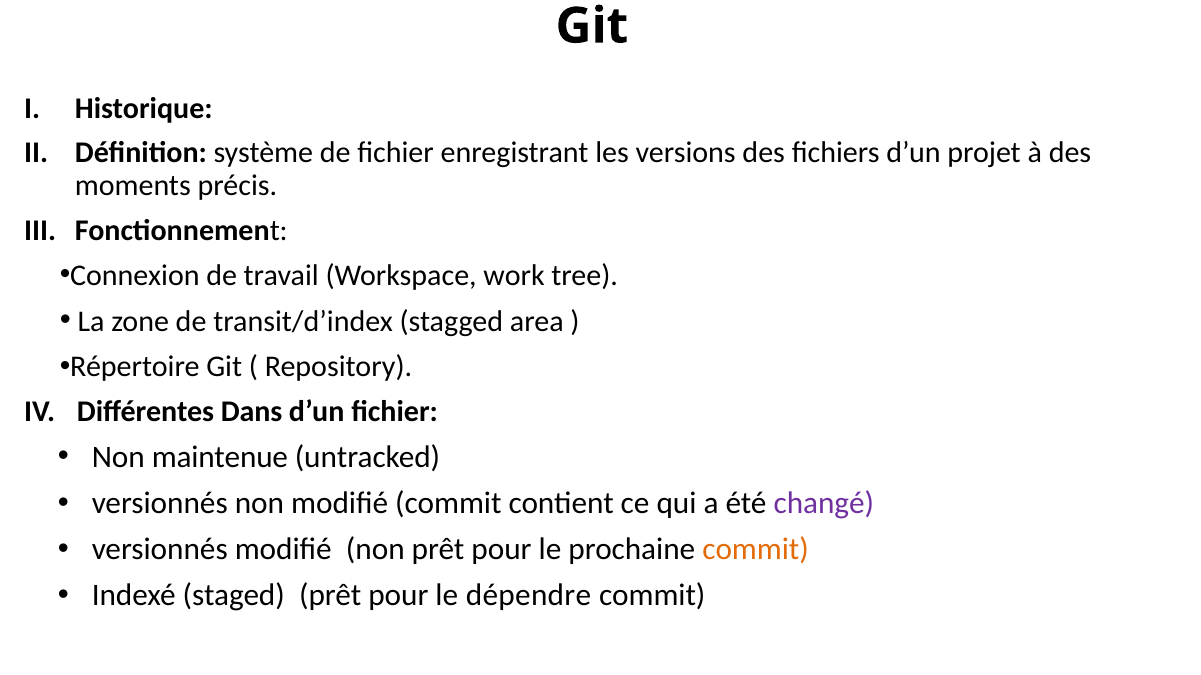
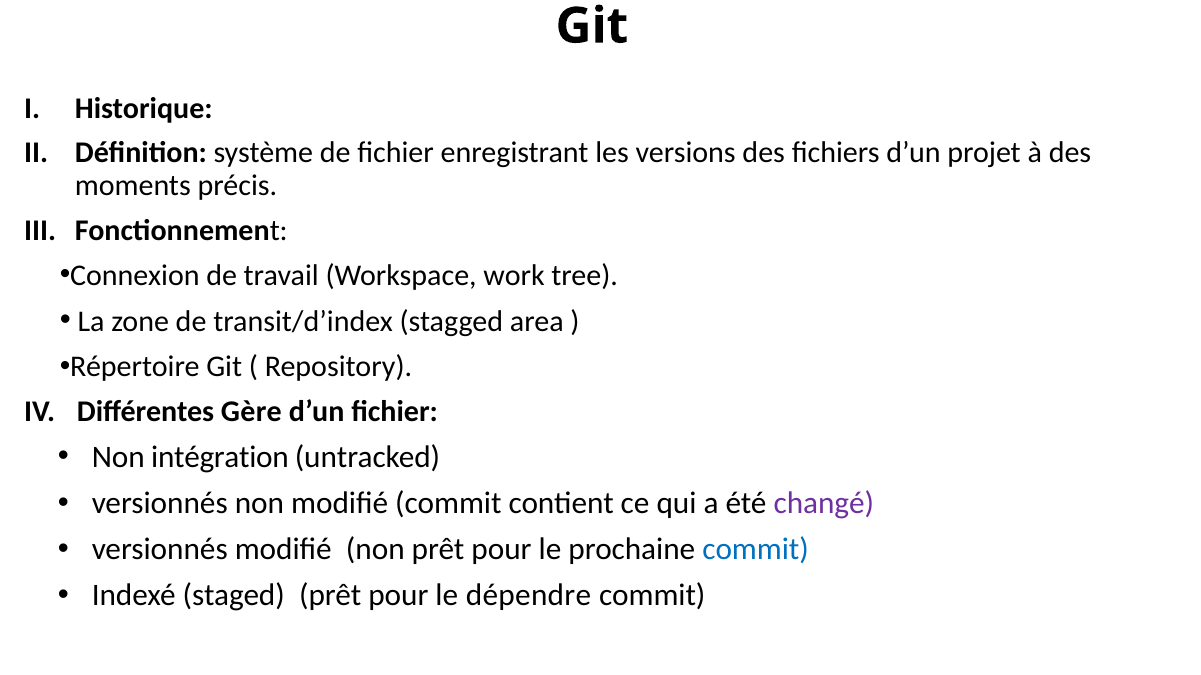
Dans: Dans -> Gère
maintenue: maintenue -> intégration
commit at (756, 550) colour: orange -> blue
